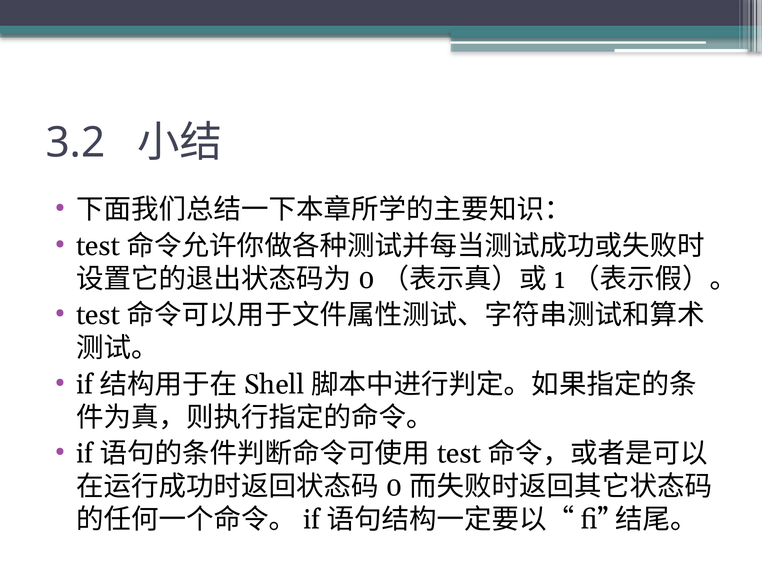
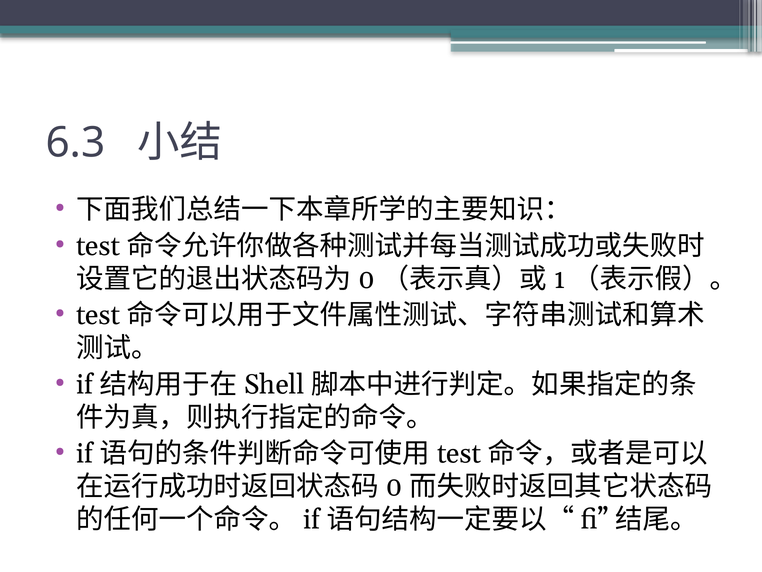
3.2: 3.2 -> 6.3
